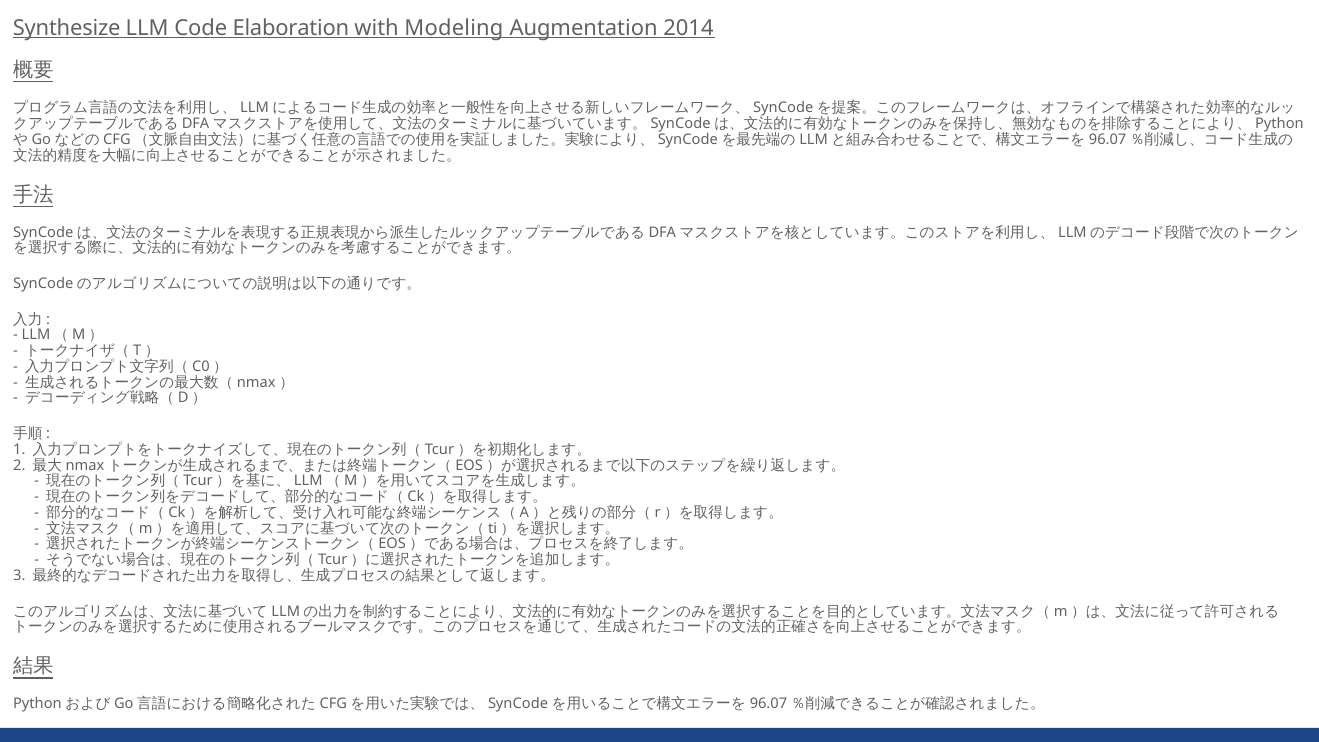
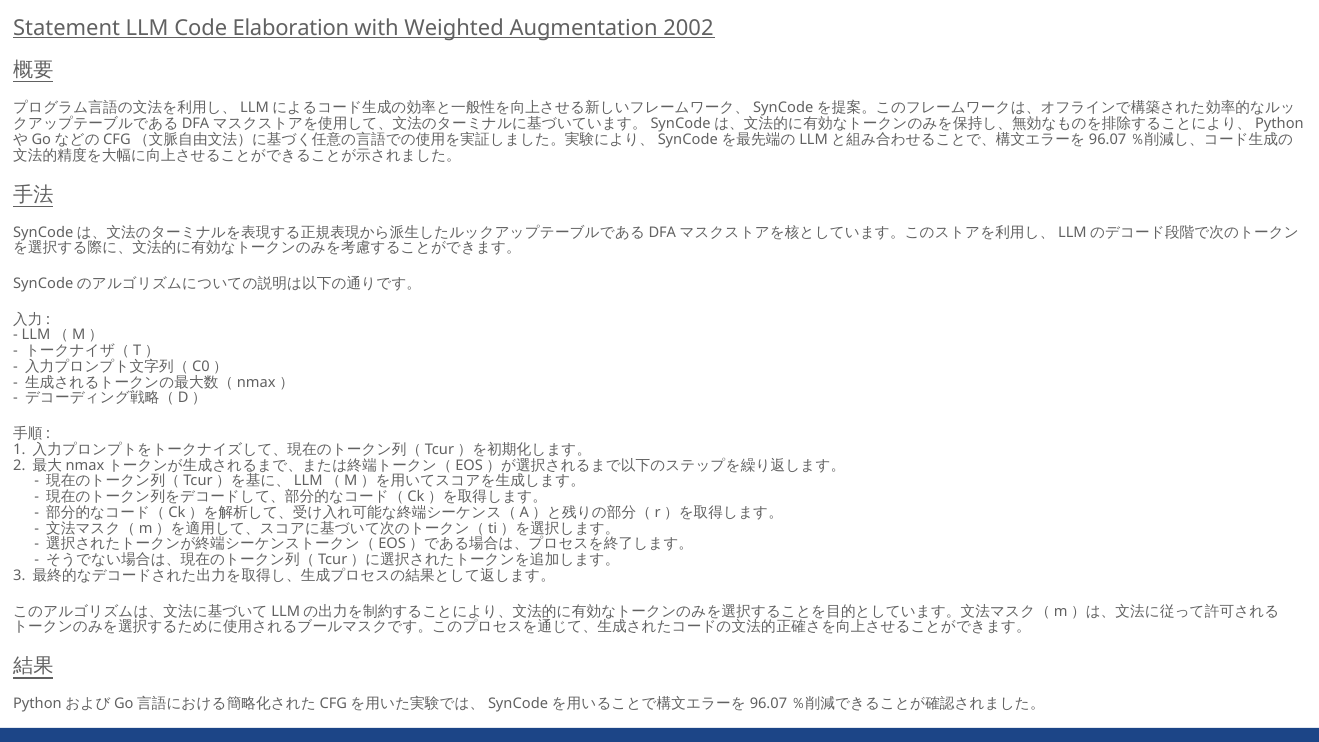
Synthesize: Synthesize -> Statement
Modeling: Modeling -> Weighted
2014: 2014 -> 2002
